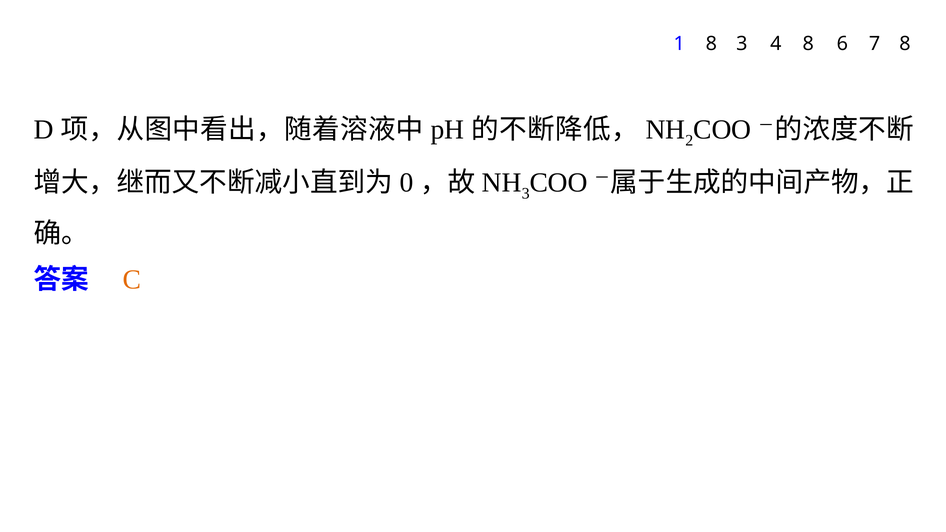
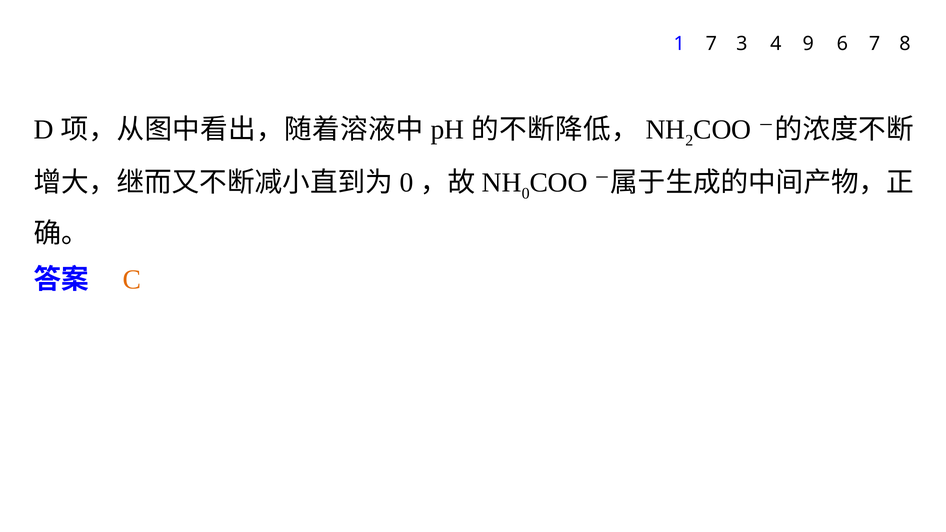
1 8: 8 -> 7
4 8: 8 -> 9
3 at (526, 193): 3 -> 0
